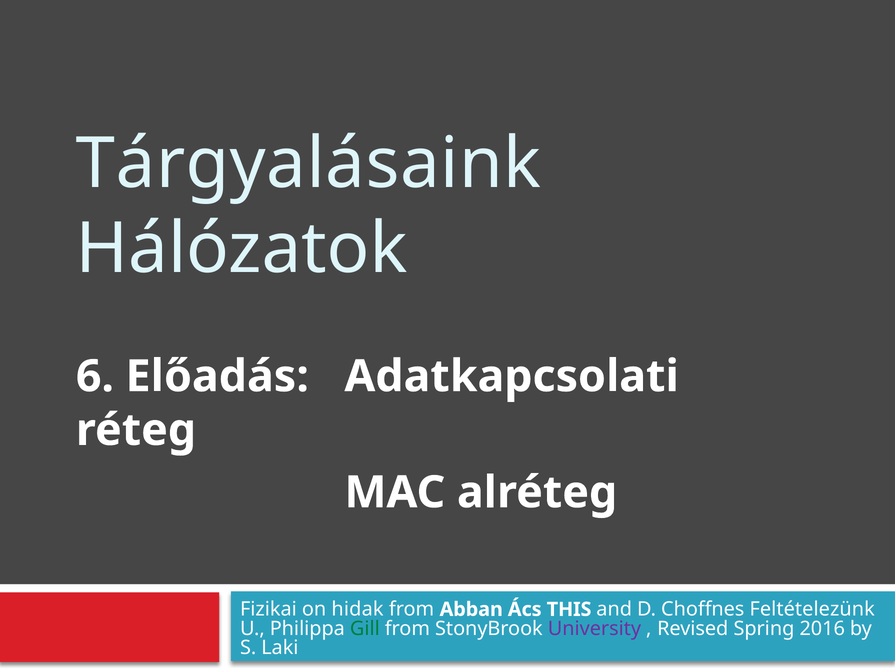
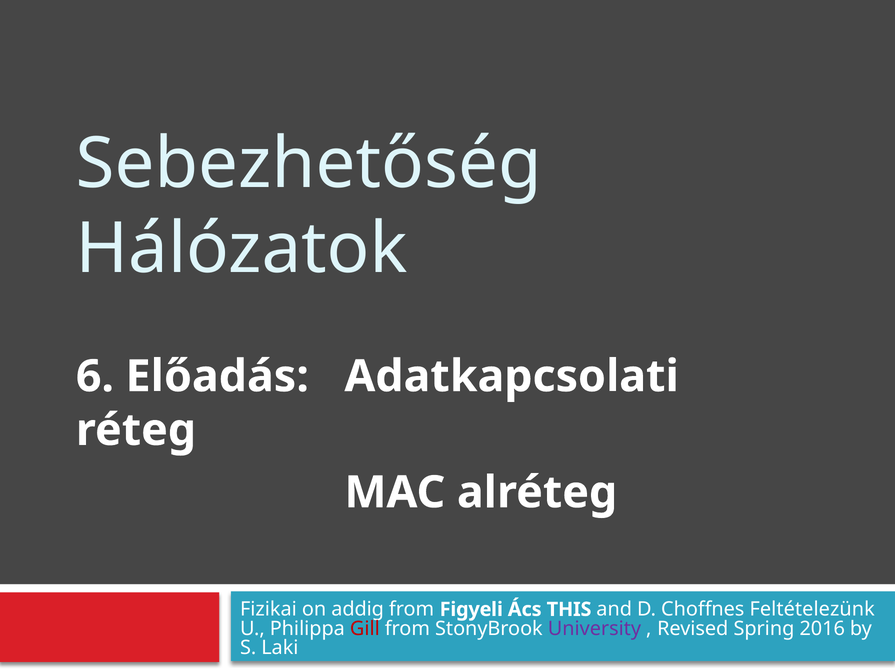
Tárgyalásaink: Tárgyalásaink -> Sebezhetőség
hidak: hidak -> addig
Abban: Abban -> Figyeli
Gill colour: green -> red
